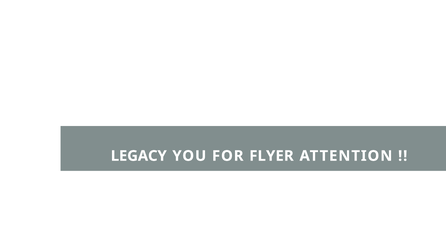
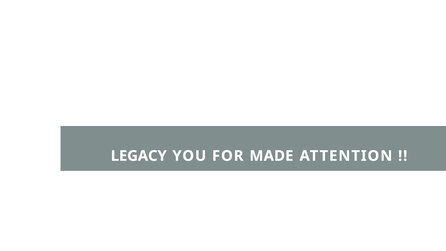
FLYER: FLYER -> MADE
